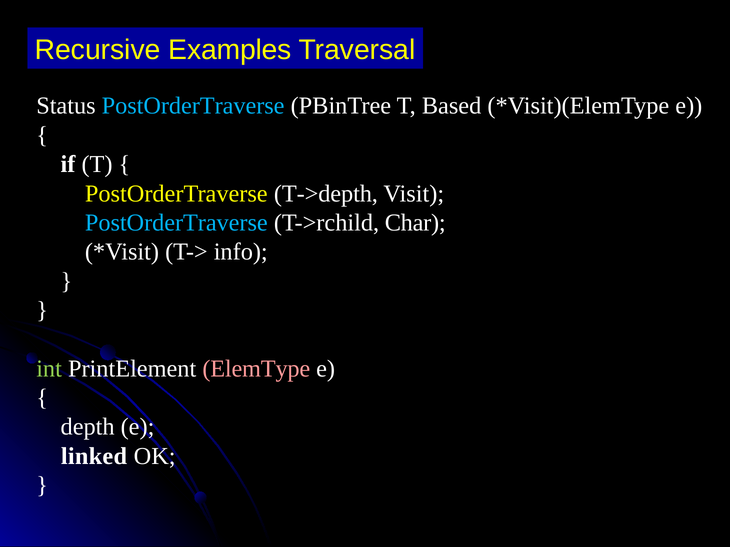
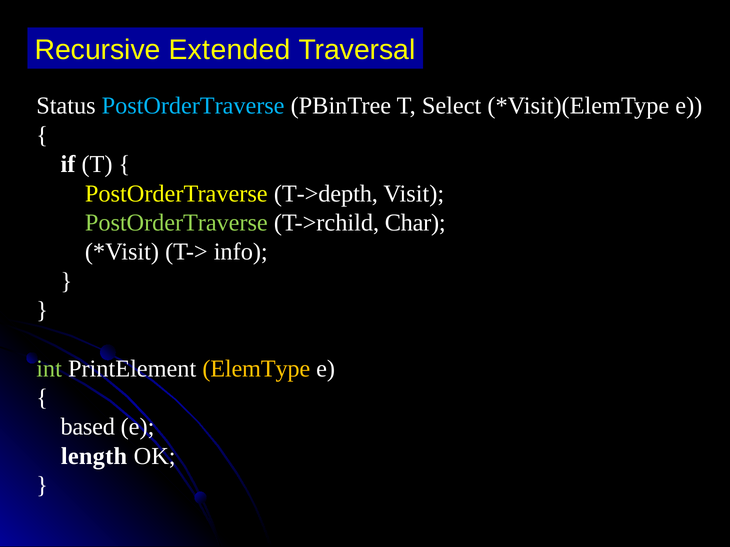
Examples: Examples -> Extended
Based: Based -> Select
PostOrderTraverse at (176, 223) colour: light blue -> light green
ElemType colour: pink -> yellow
depth: depth -> based
linked: linked -> length
